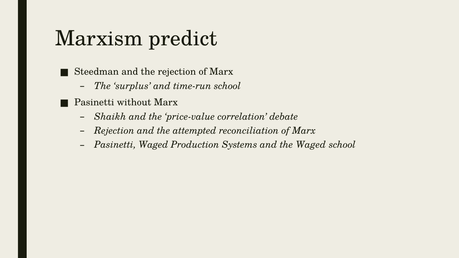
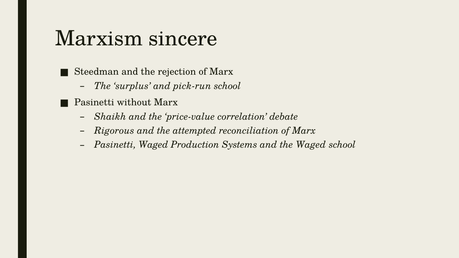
predict: predict -> sincere
time-run: time-run -> pick-run
Rejection at (114, 131): Rejection -> Rigorous
